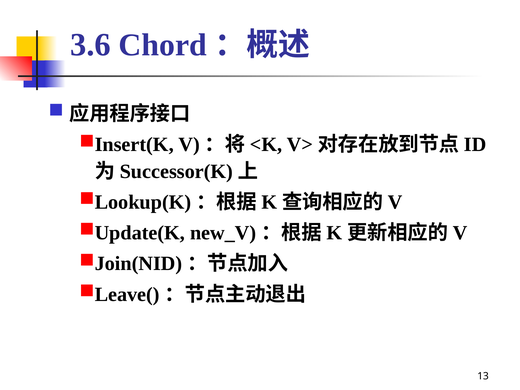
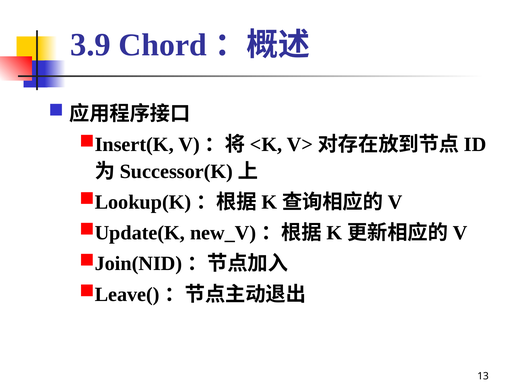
3.6: 3.6 -> 3.9
